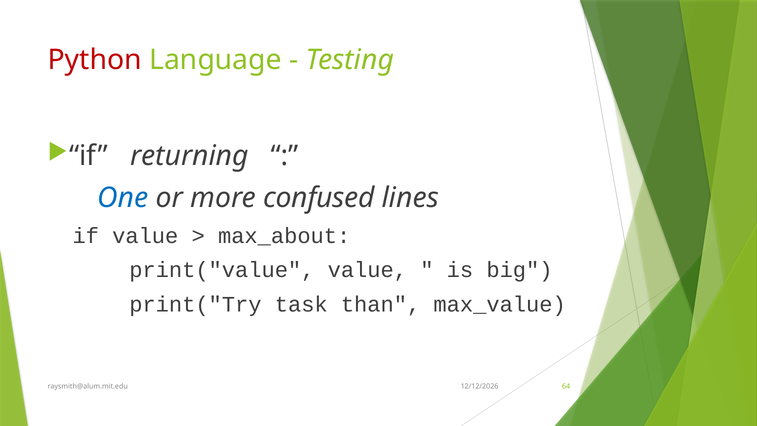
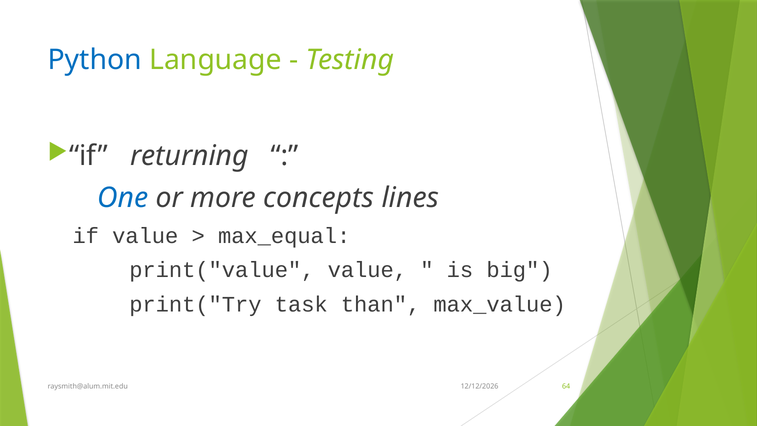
Python colour: red -> blue
confused: confused -> concepts
max_about: max_about -> max_equal
